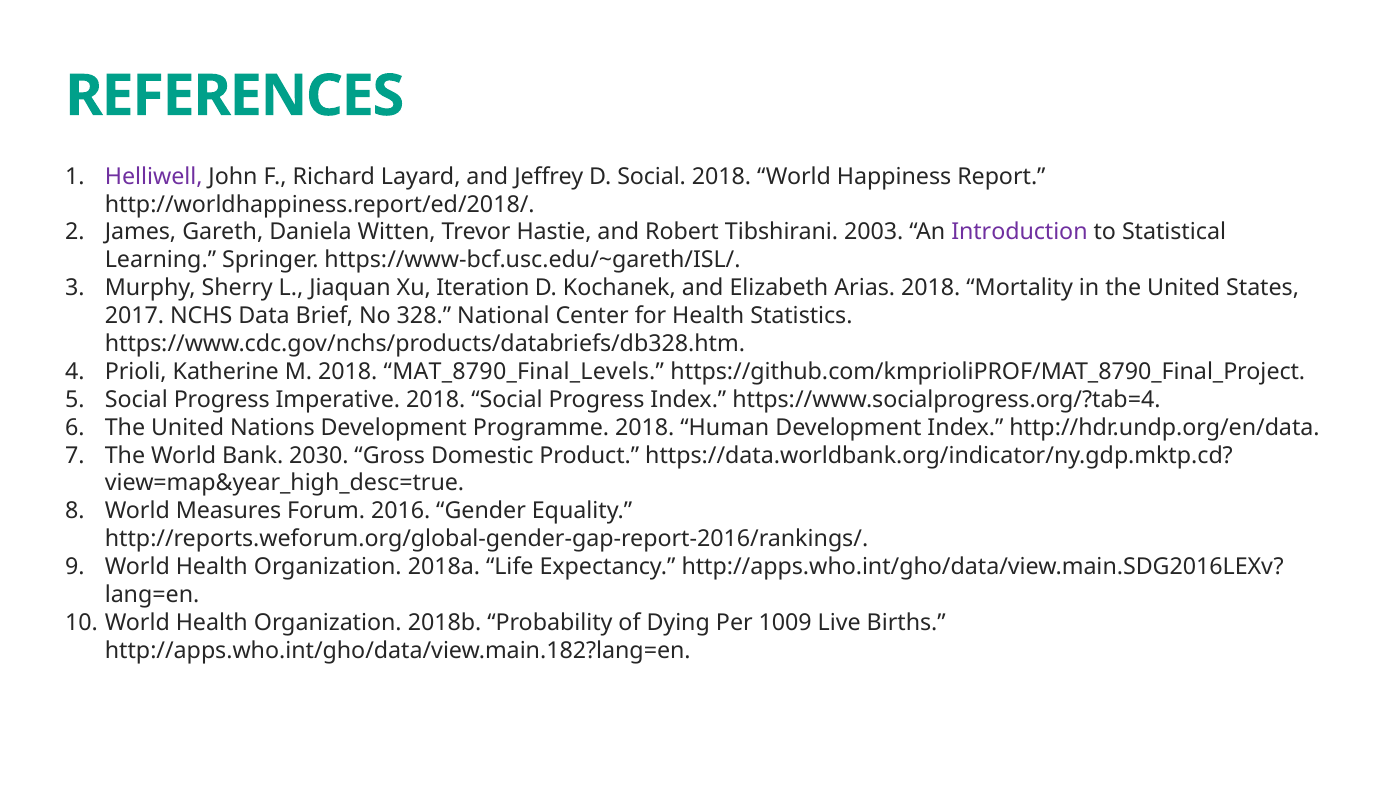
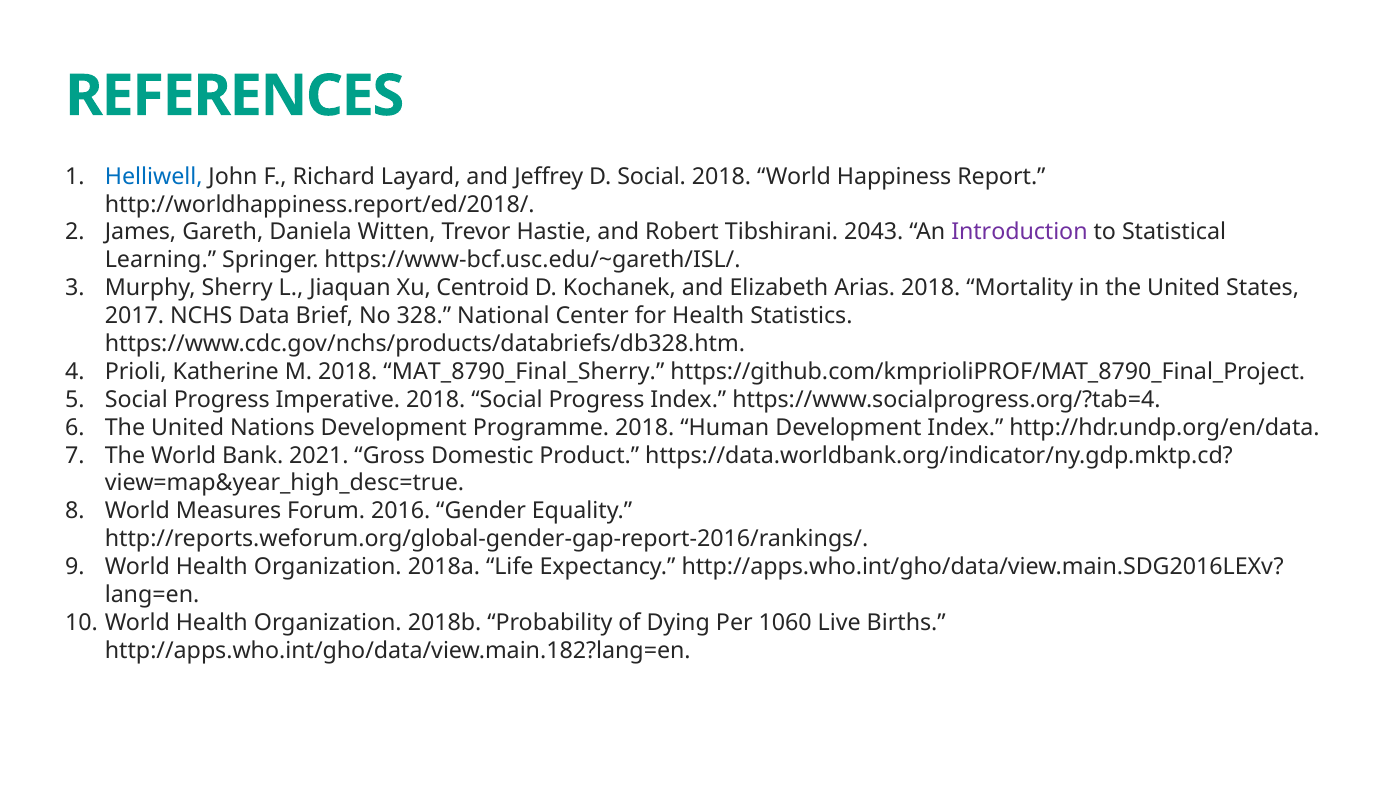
Helliwell colour: purple -> blue
2003: 2003 -> 2043
Iteration: Iteration -> Centroid
MAT_8790_Final_Levels: MAT_8790_Final_Levels -> MAT_8790_Final_Sherry
2030: 2030 -> 2021
1009: 1009 -> 1060
